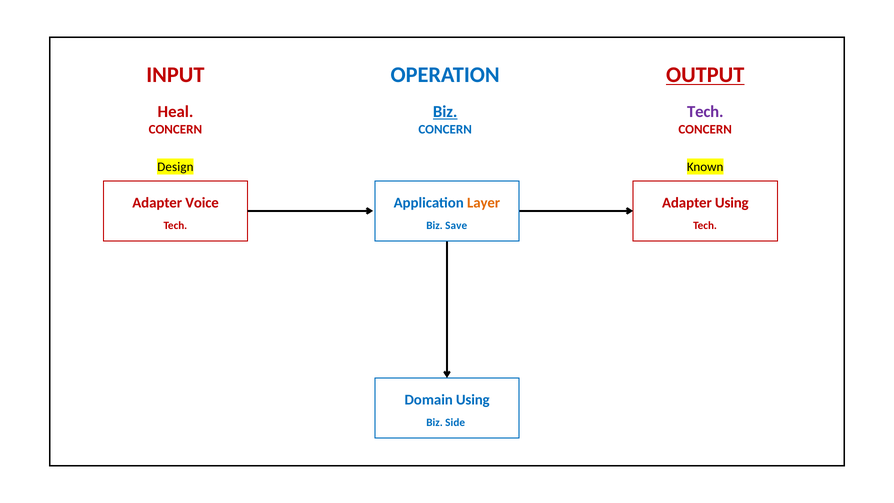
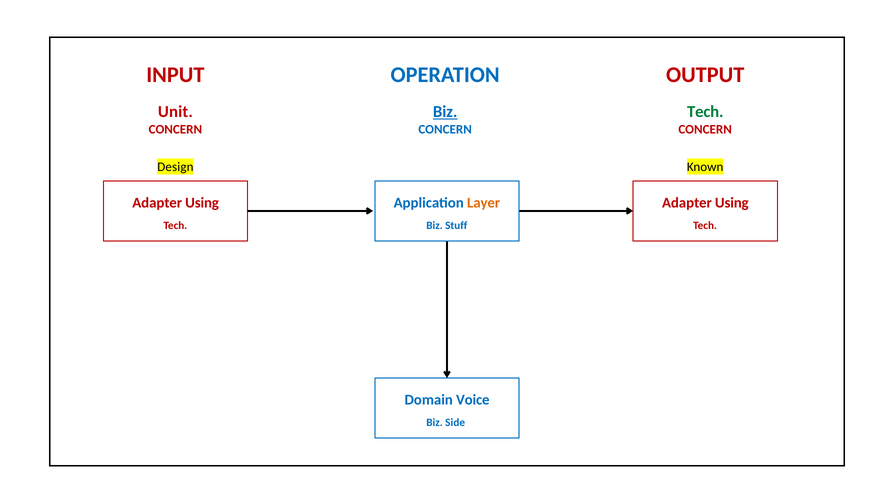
OUTPUT underline: present -> none
Heal: Heal -> Unit
Tech at (705, 112) colour: purple -> green
Voice at (202, 203): Voice -> Using
Save: Save -> Stuff
Domain Using: Using -> Voice
